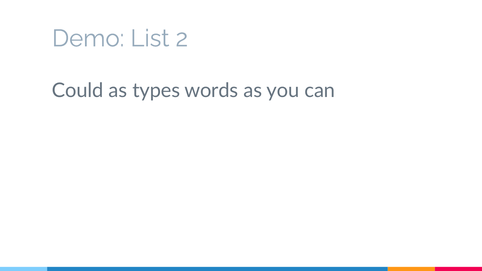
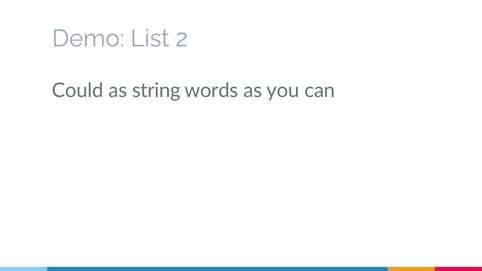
types: types -> string
